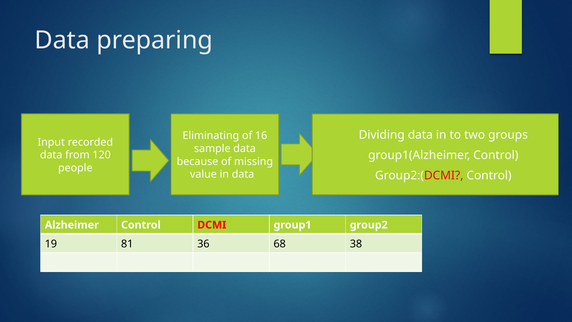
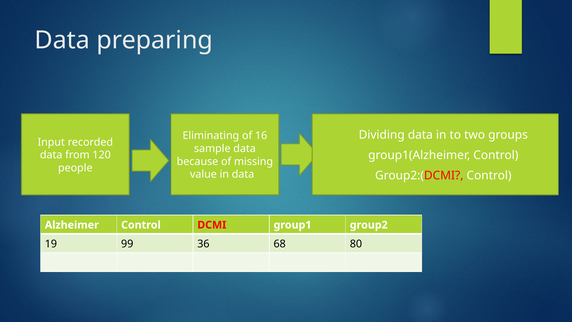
81: 81 -> 99
38: 38 -> 80
